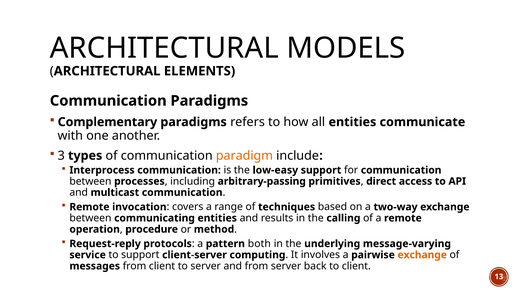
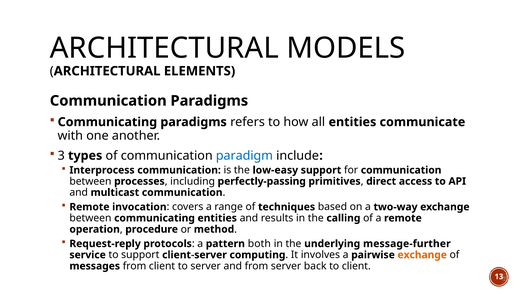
Complementary at (107, 122): Complementary -> Communicating
paradigm colour: orange -> blue
arbitrary-passing: arbitrary-passing -> perfectly-passing
message-varying: message-varying -> message-further
